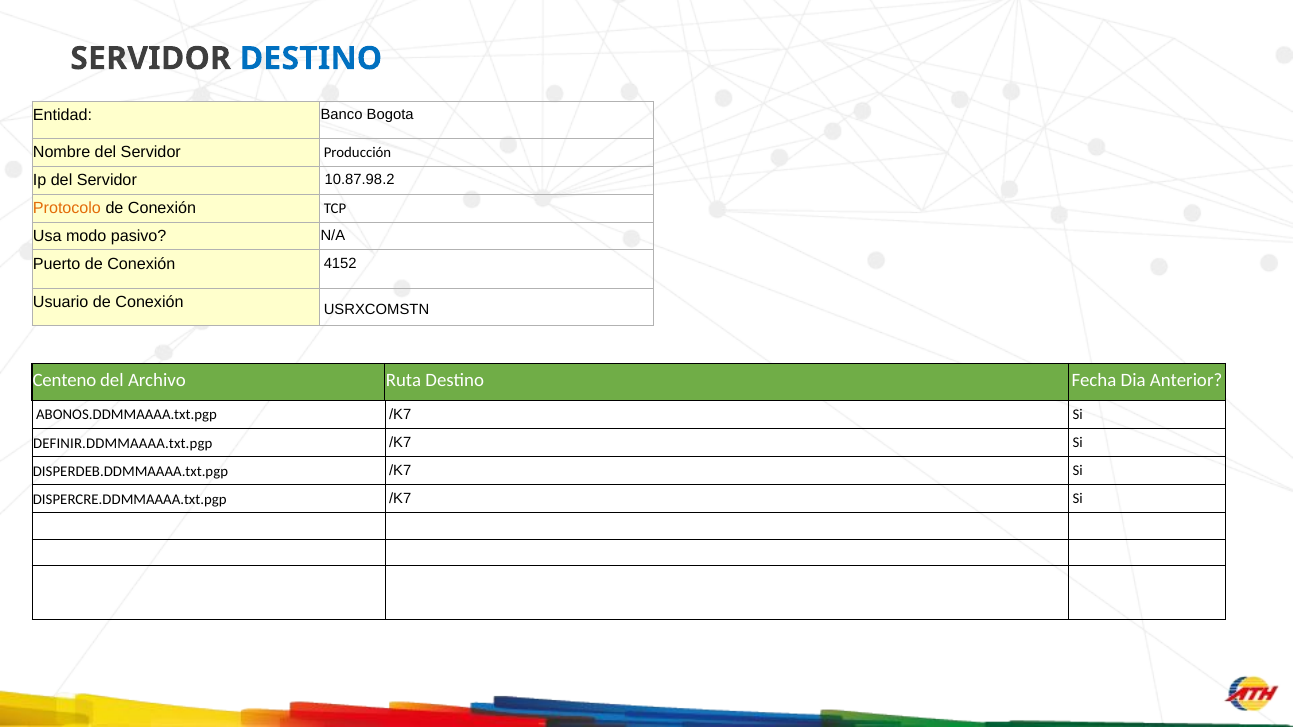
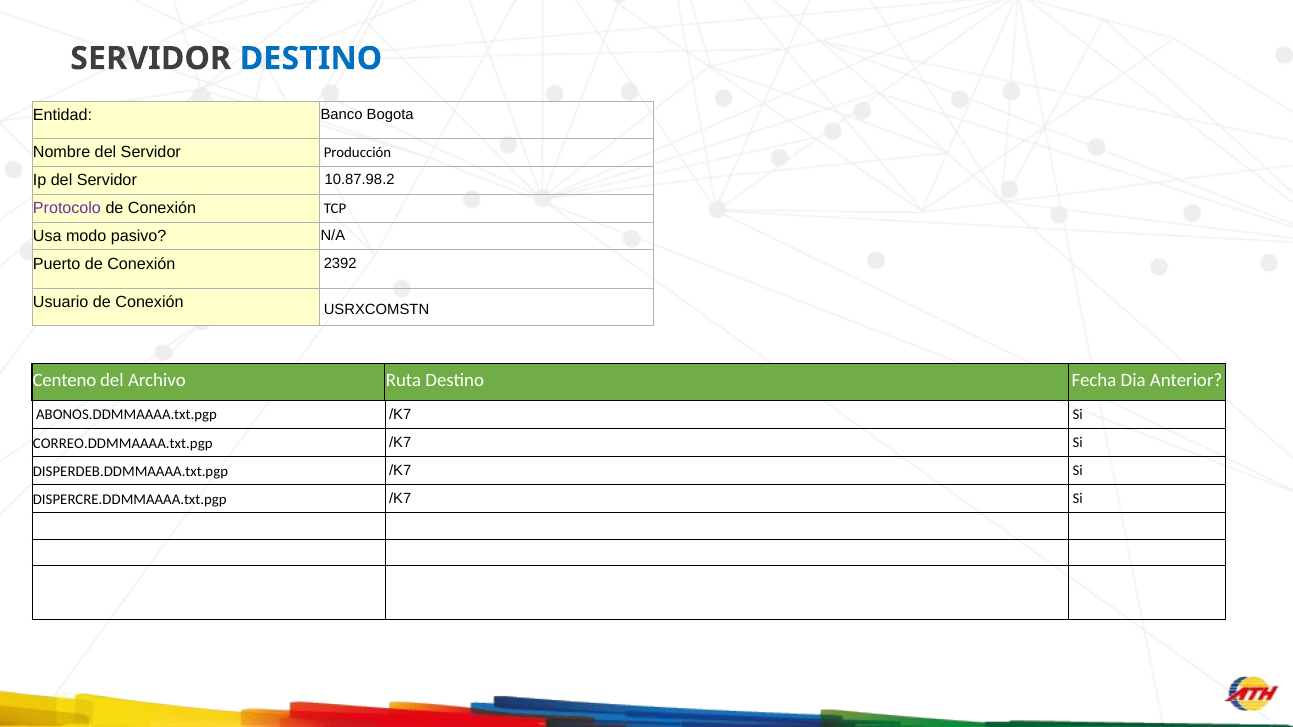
Protocolo colour: orange -> purple
4152: 4152 -> 2392
DEFINIR.DDMMAAAA.txt.pgp: DEFINIR.DDMMAAAA.txt.pgp -> CORREO.DDMMAAAA.txt.pgp
